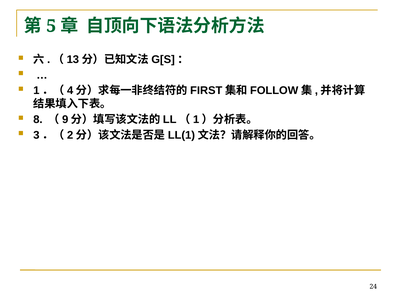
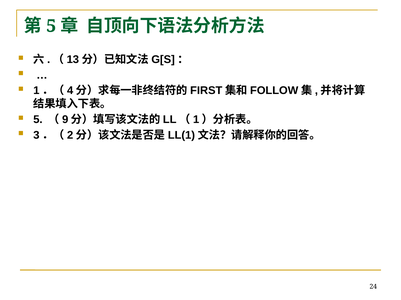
8 at (38, 120): 8 -> 5
